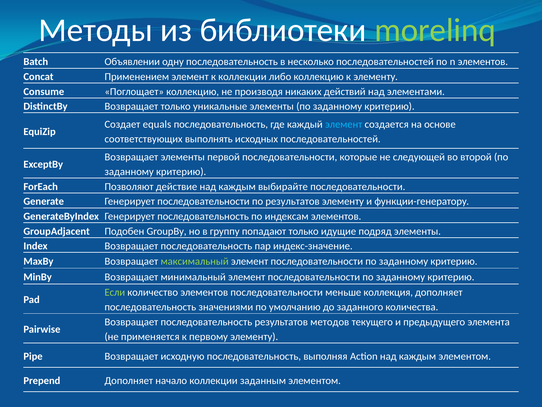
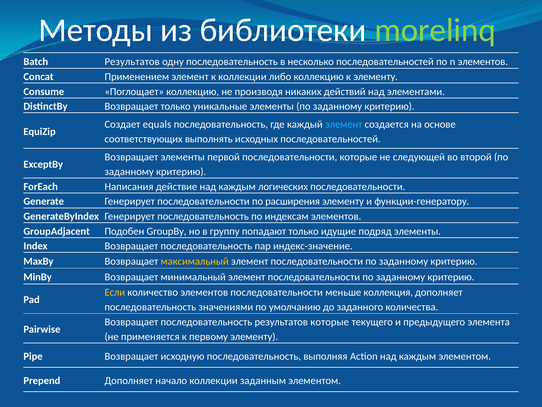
Batch Объявлении: Объявлении -> Результатов
Позволяют: Позволяют -> Написания
выбирайте: выбирайте -> логических
по результатов: результатов -> расширения
максимальный colour: light green -> yellow
Если colour: light green -> yellow
результатов методов: методов -> которые
